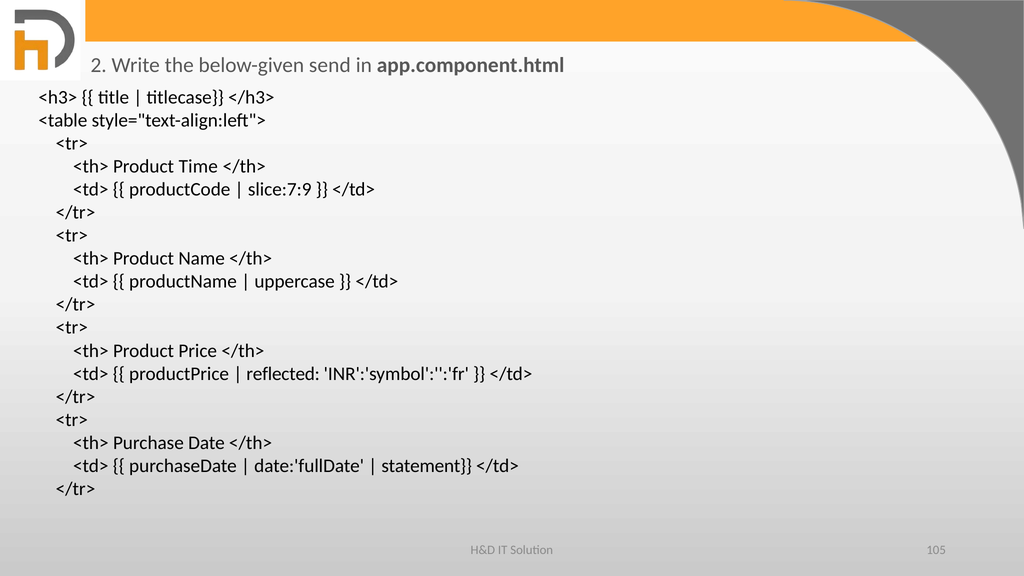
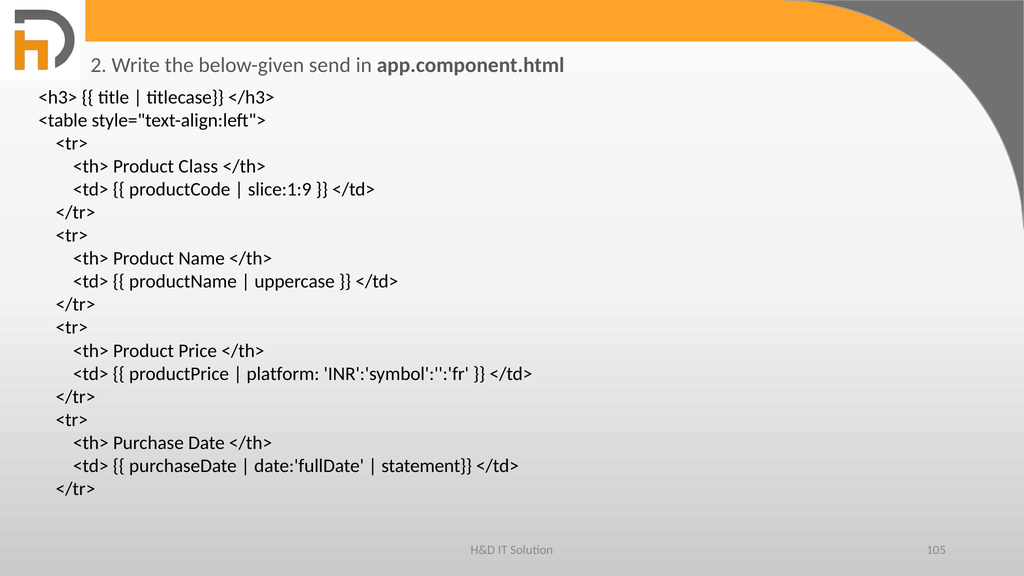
Time: Time -> Class
slice:7:9: slice:7:9 -> slice:1:9
reflected: reflected -> platform
